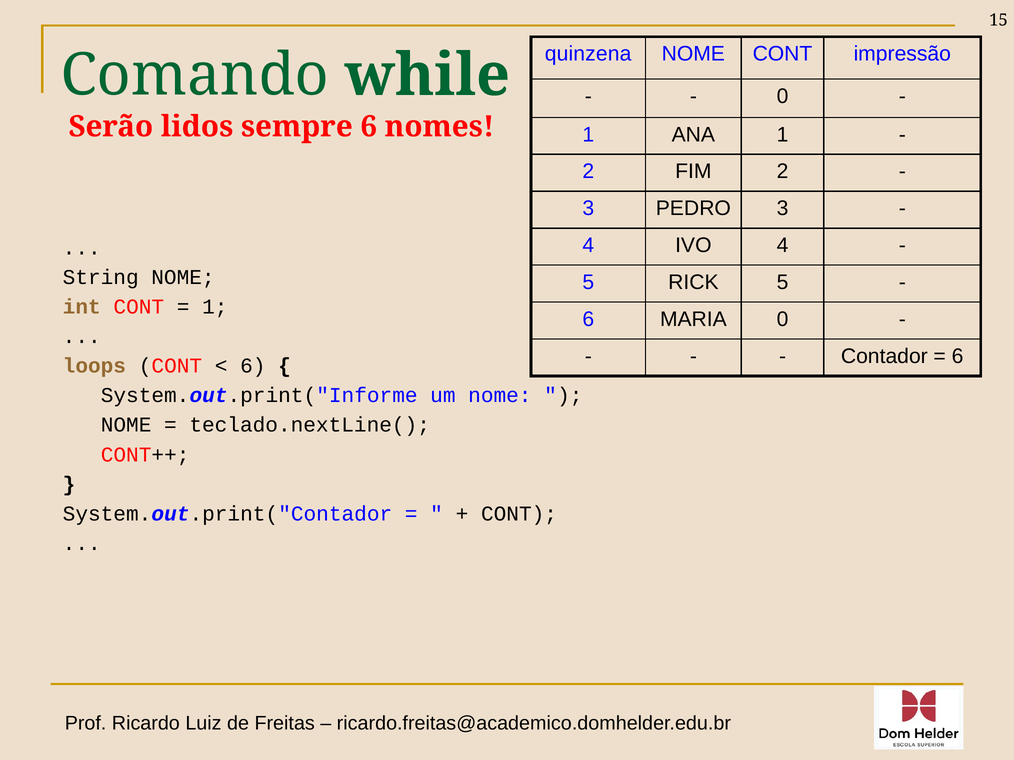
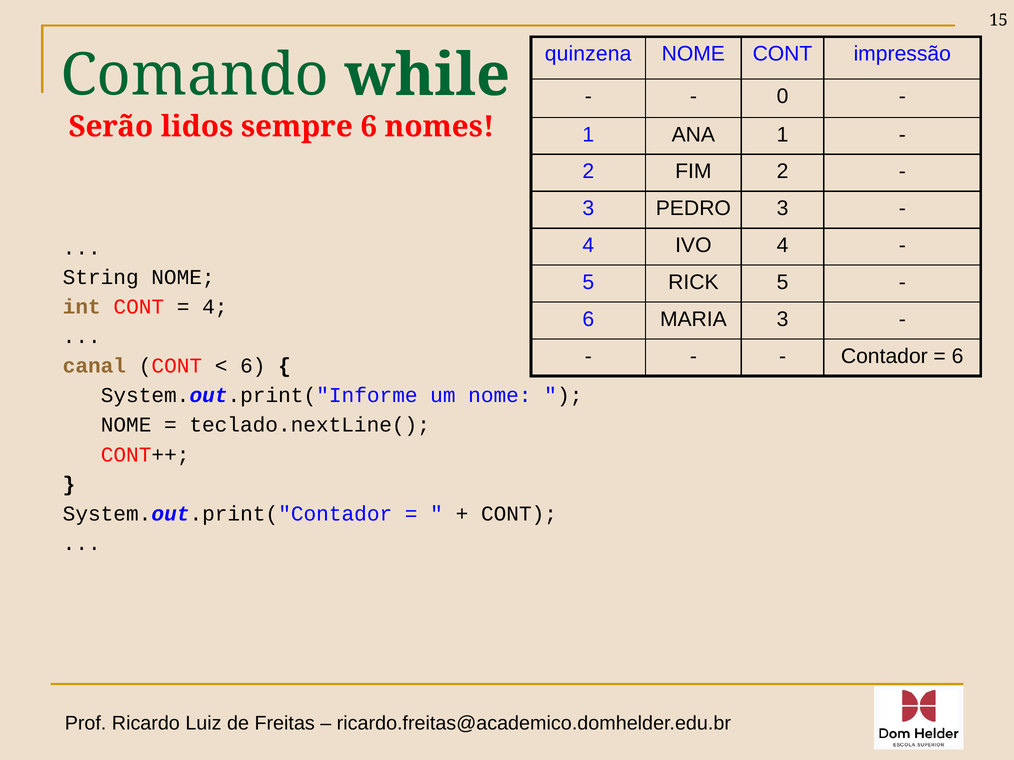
1 at (215, 307): 1 -> 4
MARIA 0: 0 -> 3
loops: loops -> canal
